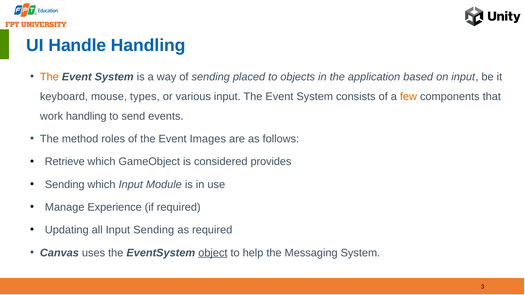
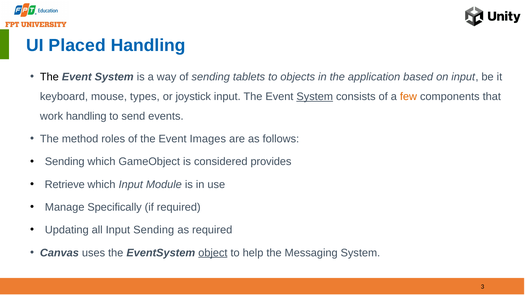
Handle: Handle -> Placed
The at (49, 77) colour: orange -> black
placed: placed -> tablets
various: various -> joystick
System at (315, 97) underline: none -> present
Retrieve at (65, 162): Retrieve -> Sending
Sending at (65, 185): Sending -> Retrieve
Experience: Experience -> Specifically
